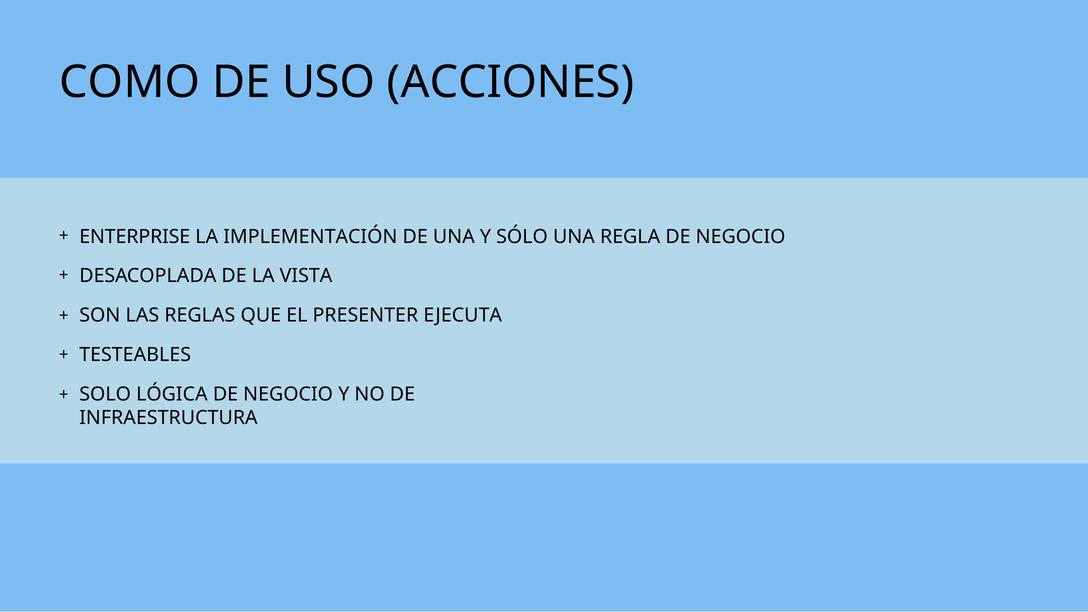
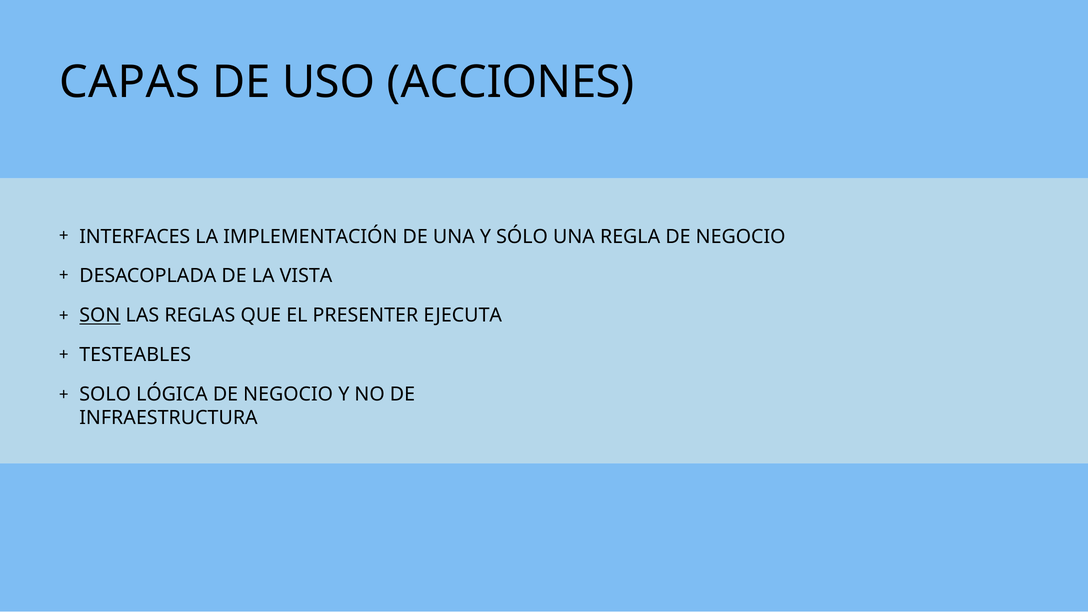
COMO: COMO -> CAPAS
ENTERPRISE: ENTERPRISE -> INTERFACES
SON underline: none -> present
